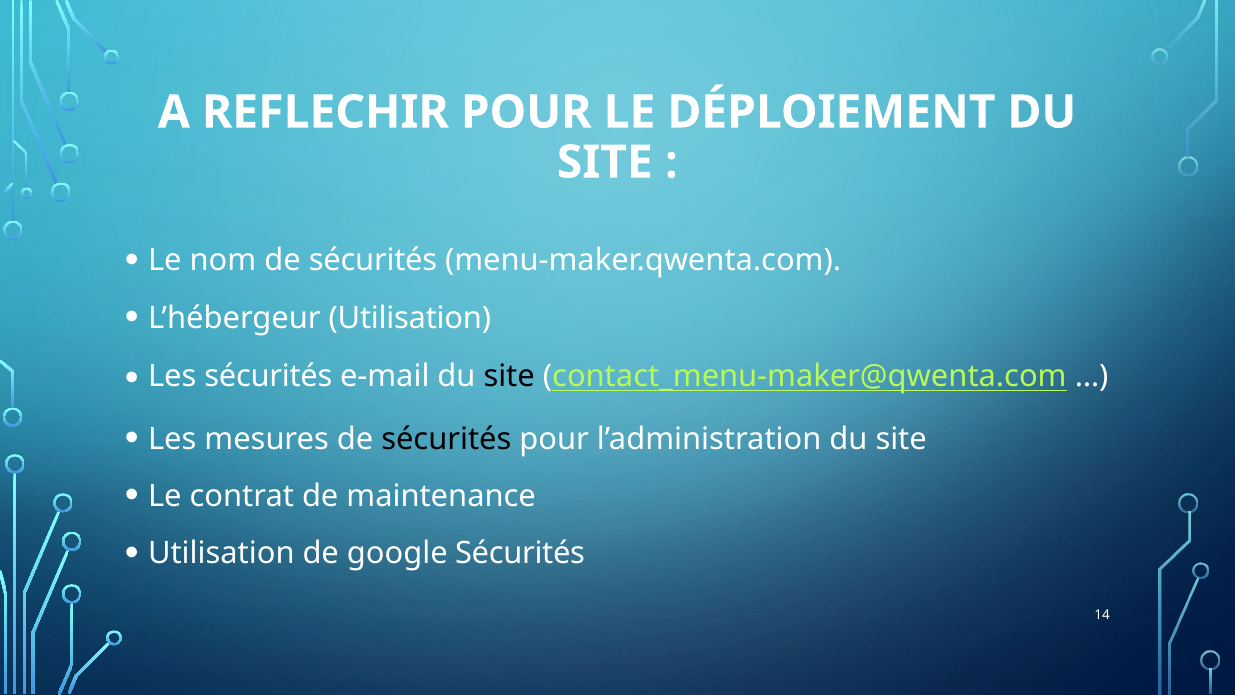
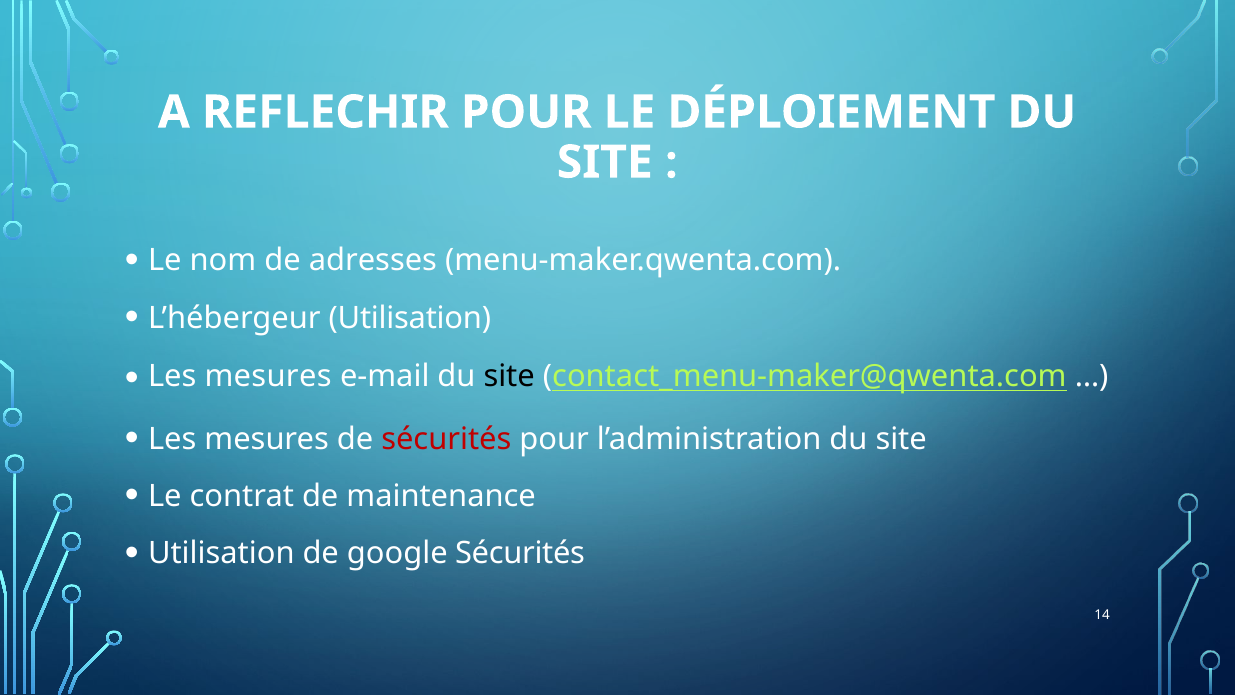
nom de sécurités: sécurités -> adresses
sécurités at (268, 376): sécurités -> mesures
sécurités at (446, 439) colour: black -> red
